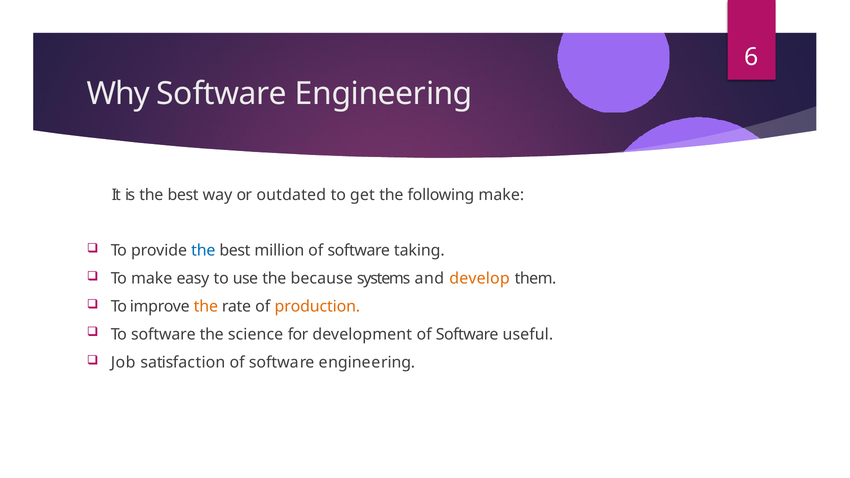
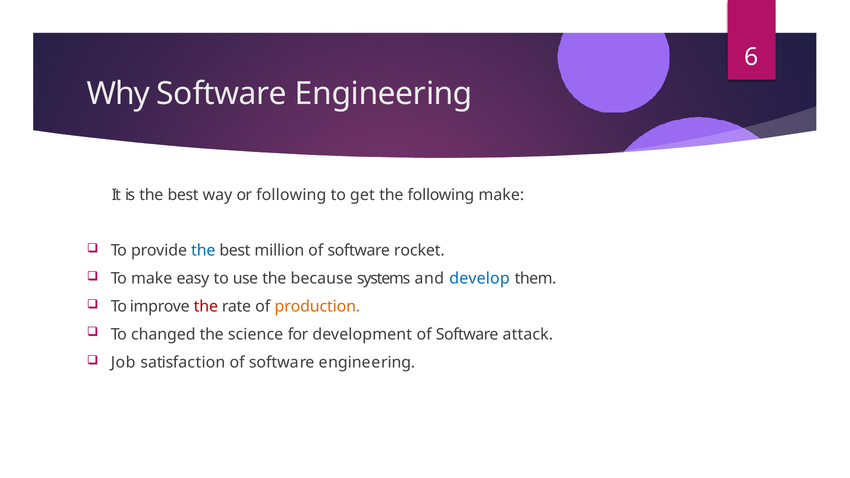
or outdated: outdated -> following
taking: taking -> rocket
develop colour: orange -> blue
the at (206, 307) colour: orange -> red
To software: software -> changed
useful: useful -> attack
